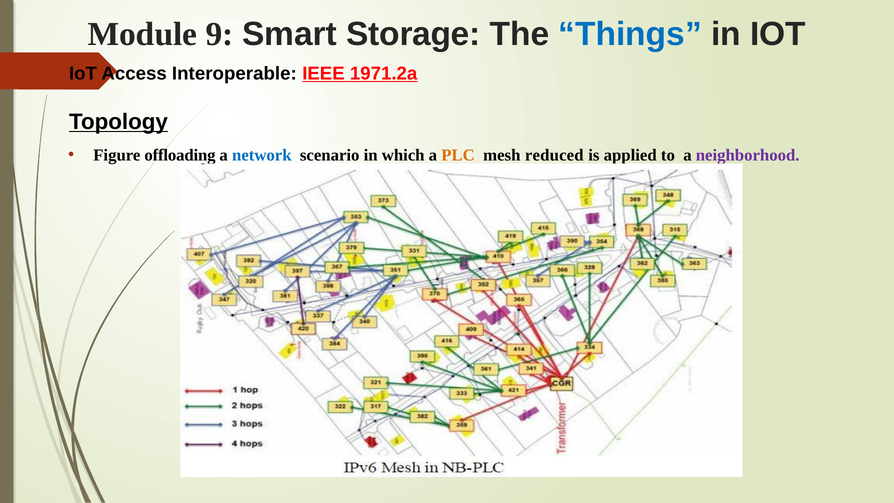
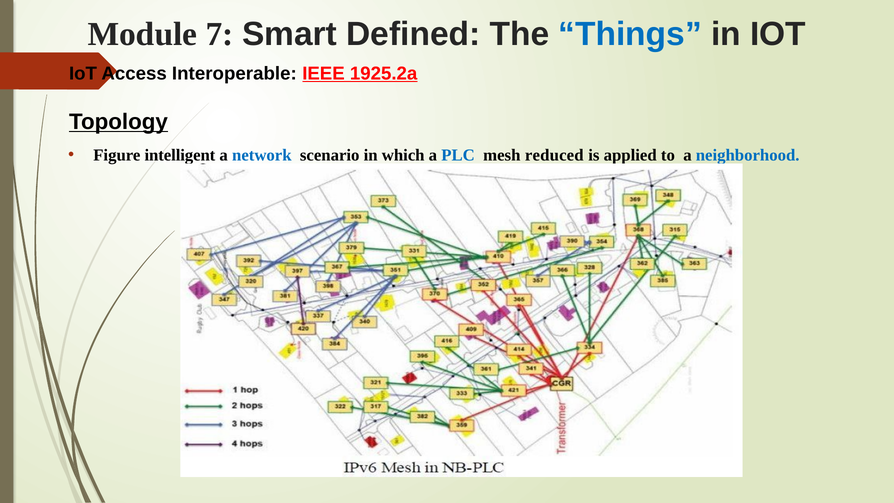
9: 9 -> 7
Storage: Storage -> Defined
1971.2a: 1971.2a -> 1925.2a
offloading: offloading -> intelligent
PLC colour: orange -> blue
neighborhood colour: purple -> blue
